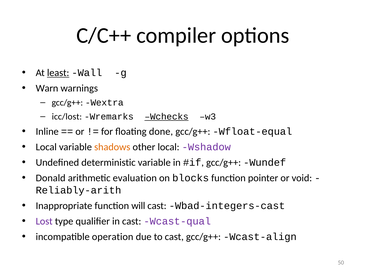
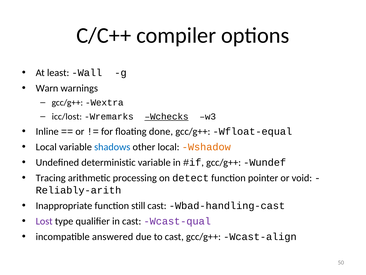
least underline: present -> none
shadows colour: orange -> blue
Wshadow colour: purple -> orange
Donald: Donald -> Tracing
evaluation: evaluation -> processing
blocks: blocks -> detect
will: will -> still
Wbad-integers-cast: Wbad-integers-cast -> Wbad-handling-cast
operation: operation -> answered
